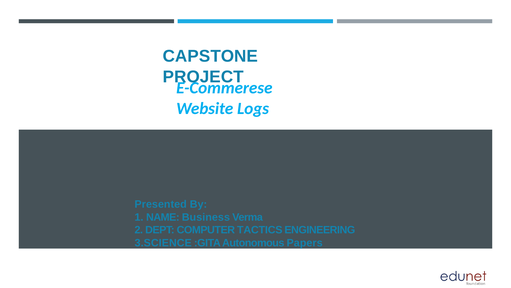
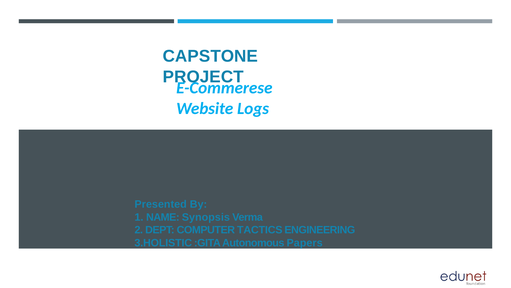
Business: Business -> Synopsis
3.SCIENCE: 3.SCIENCE -> 3.HOLISTIC
